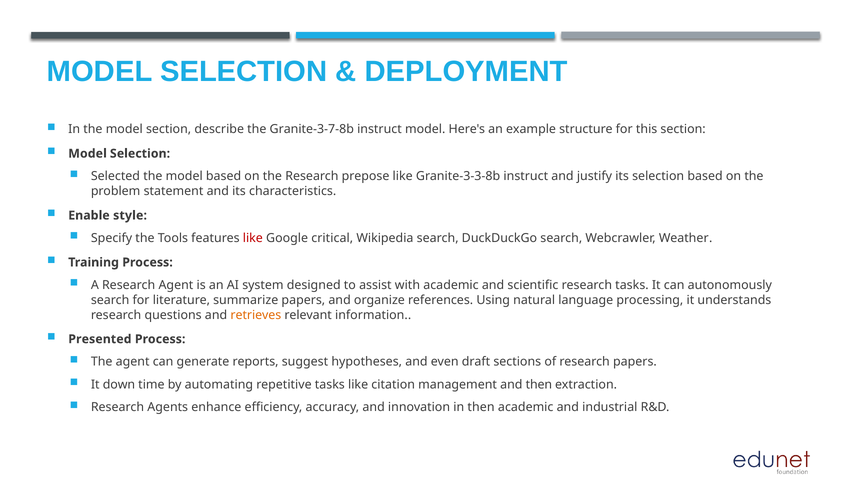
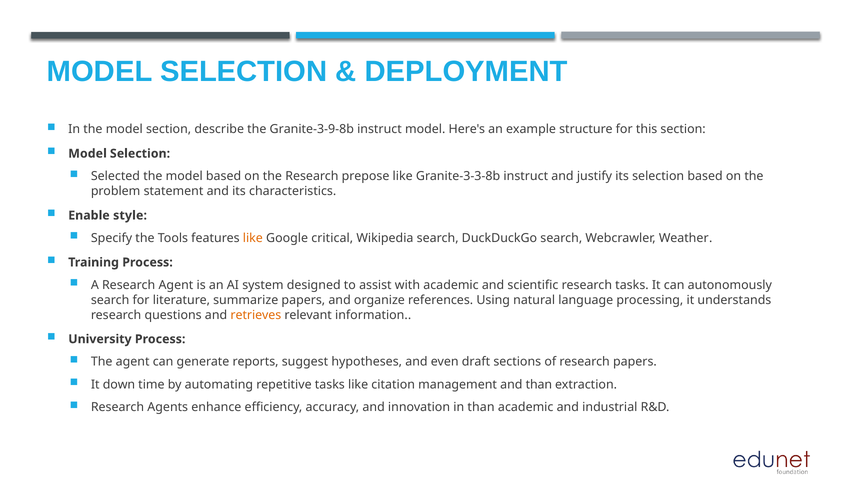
Granite-3-7-8b: Granite-3-7-8b -> Granite-3-9-8b
like at (253, 238) colour: red -> orange
Presented: Presented -> University
and then: then -> than
in then: then -> than
